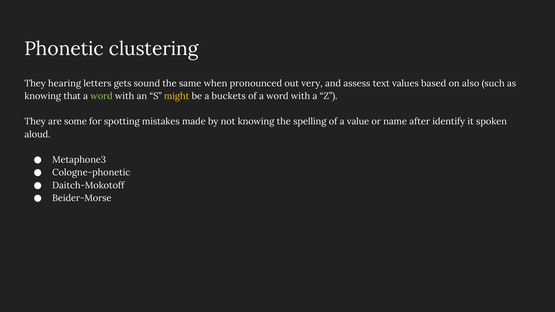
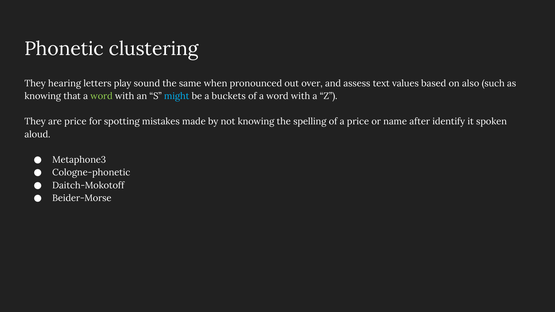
gets: gets -> play
very: very -> over
might colour: yellow -> light blue
are some: some -> price
a value: value -> price
